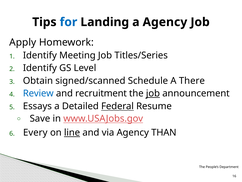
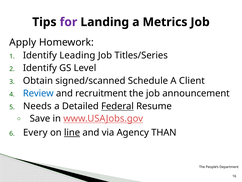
for colour: blue -> purple
a Agency: Agency -> Metrics
Meeting: Meeting -> Leading
There: There -> Client
job at (153, 93) underline: present -> none
Essays: Essays -> Needs
